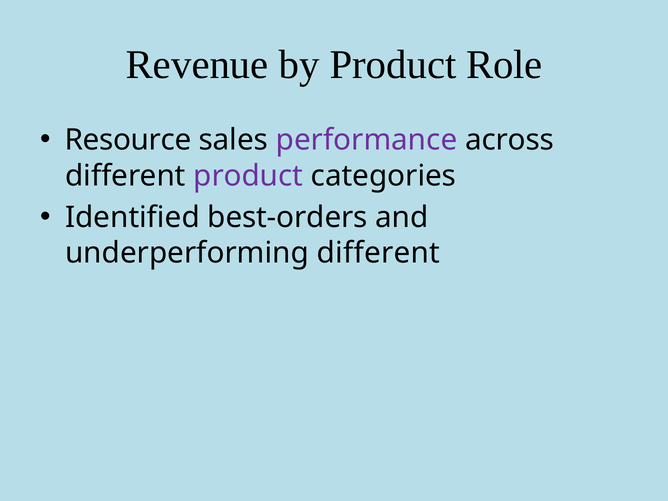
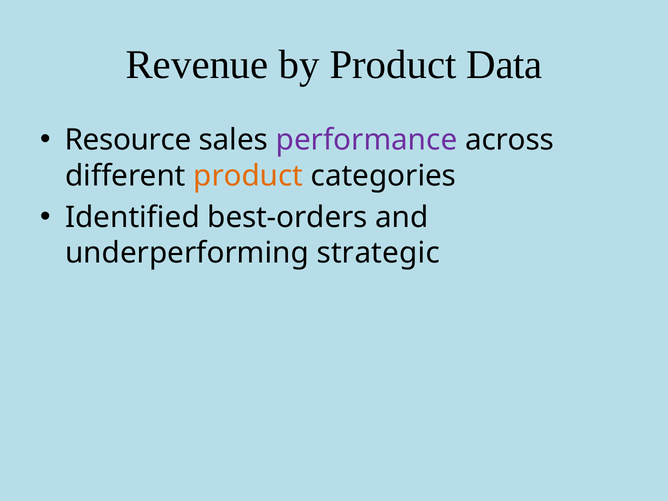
Role: Role -> Data
product at (248, 176) colour: purple -> orange
underperforming different: different -> strategic
